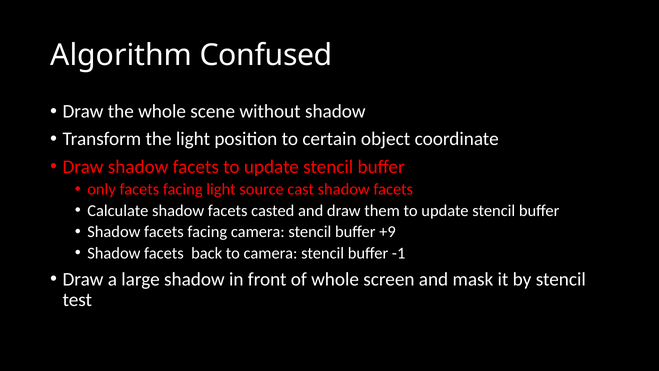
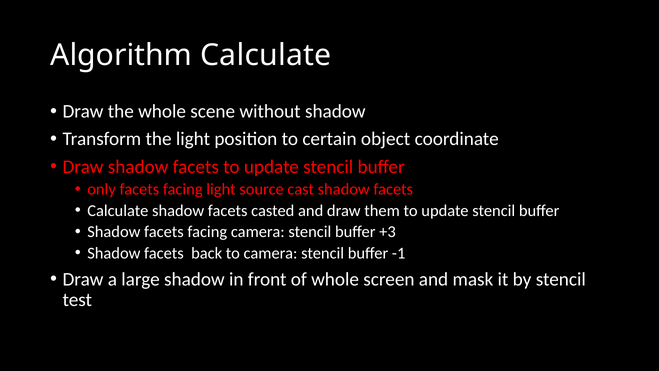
Algorithm Confused: Confused -> Calculate
+9: +9 -> +3
